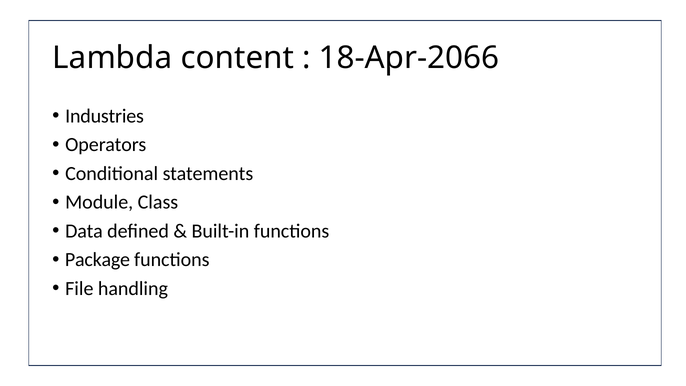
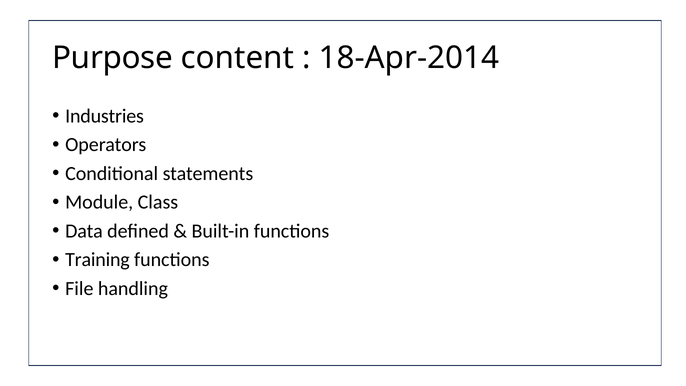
Lambda: Lambda -> Purpose
18-Apr-2066: 18-Apr-2066 -> 18-Apr-2014
Package: Package -> Training
